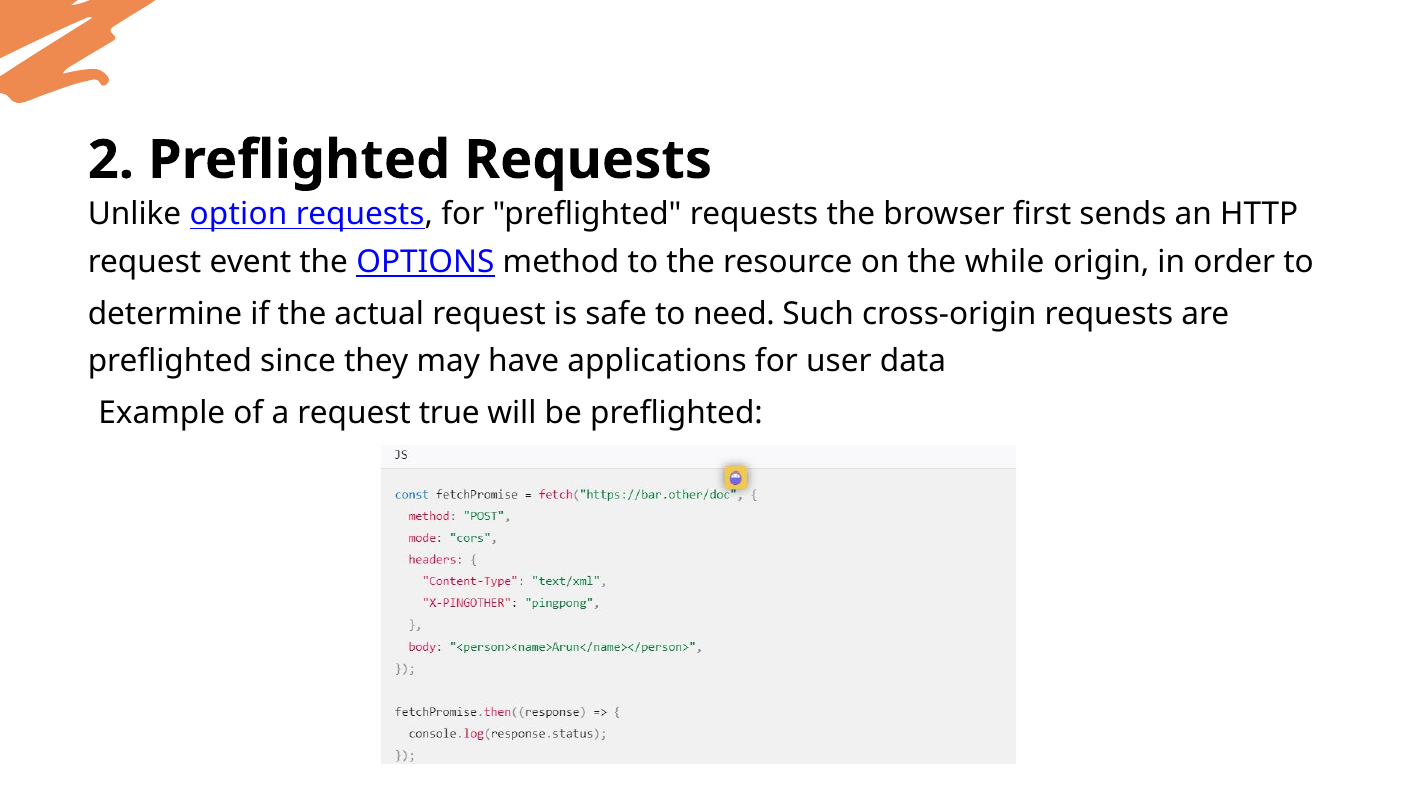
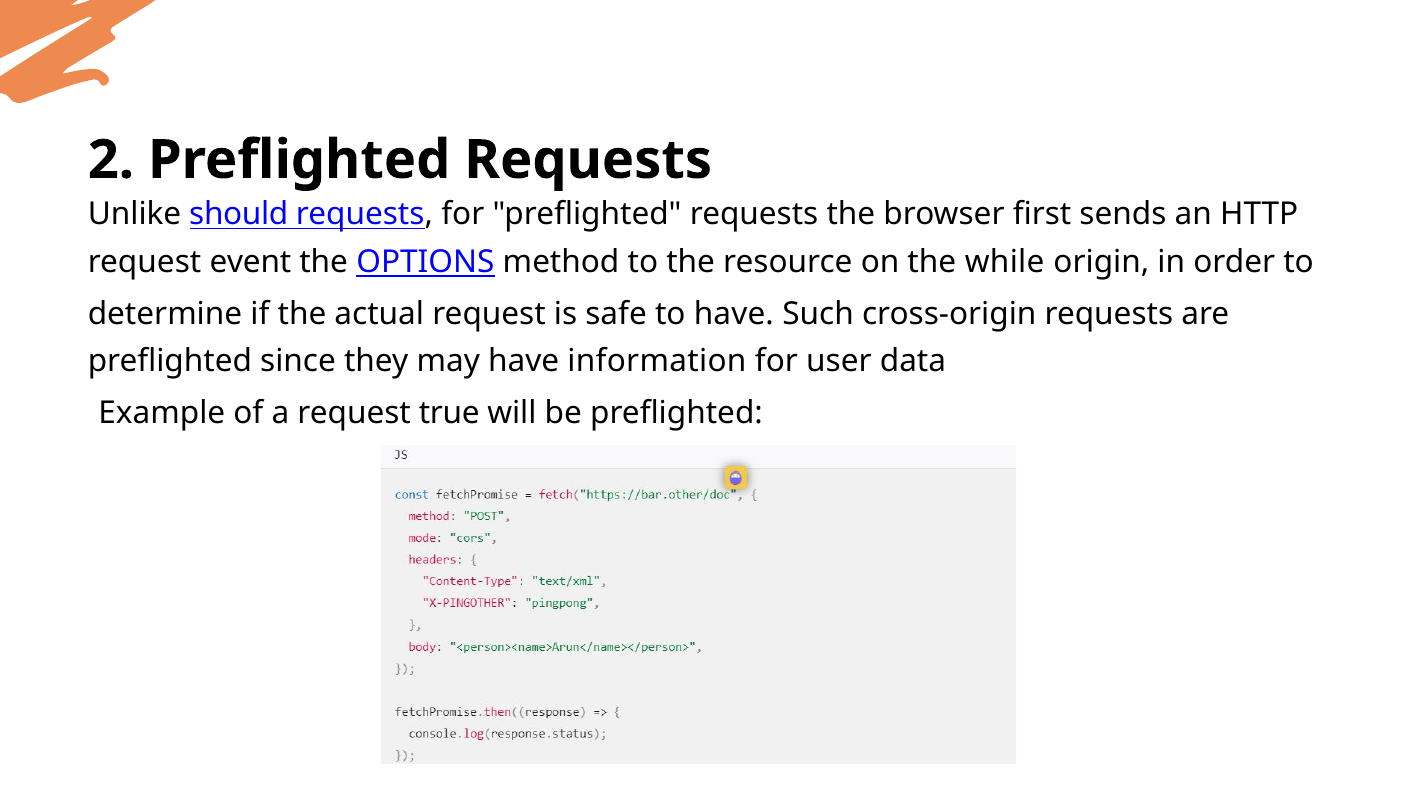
option: option -> should
to need: need -> have
applications: applications -> information
